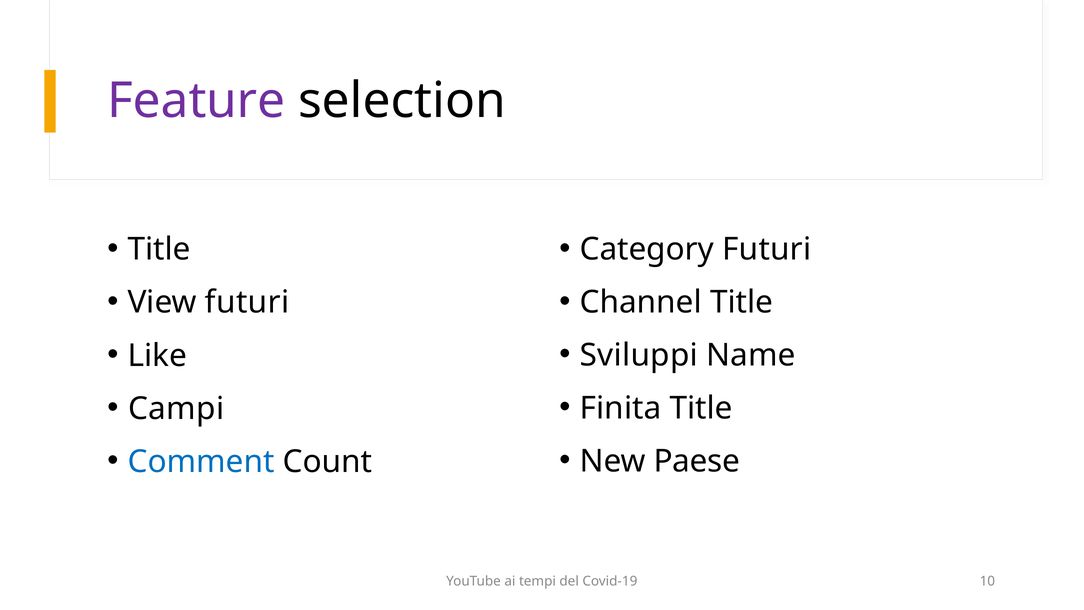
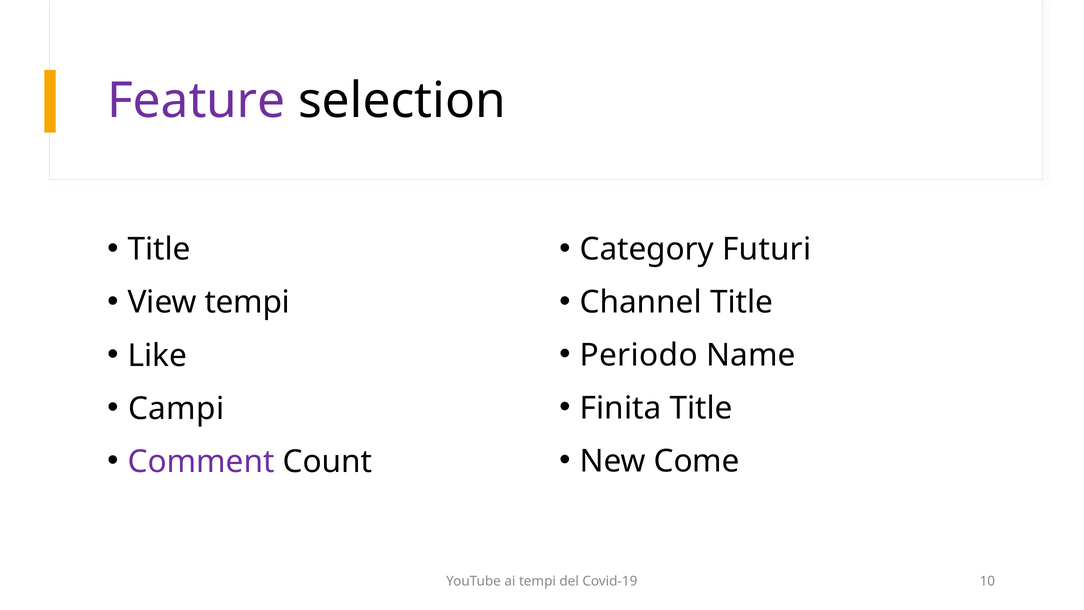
View futuri: futuri -> tempi
Sviluppi: Sviluppi -> Periodo
Paese: Paese -> Come
Comment colour: blue -> purple
